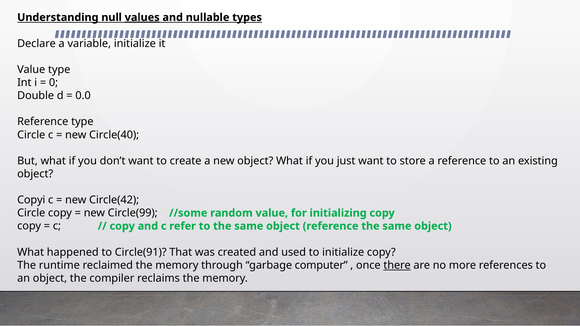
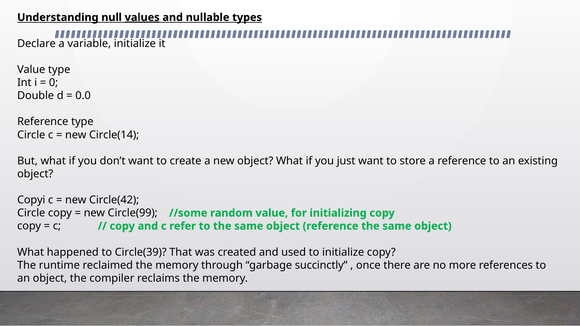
Circle(40: Circle(40 -> Circle(14
Circle(91: Circle(91 -> Circle(39
computer: computer -> succinctly
there underline: present -> none
